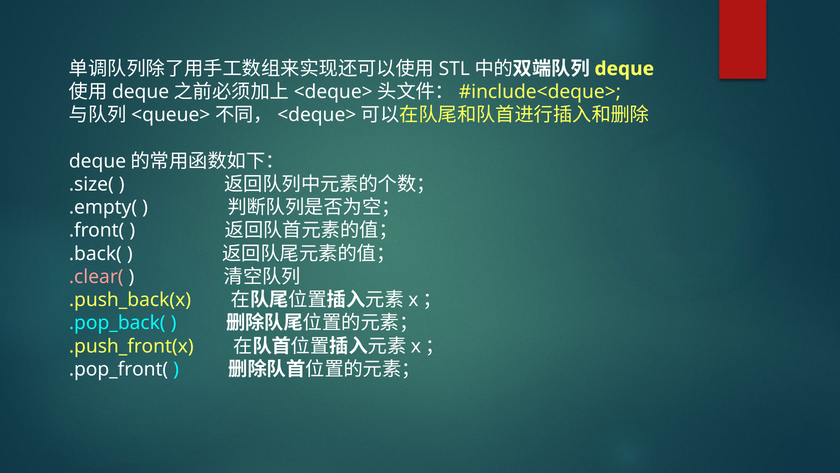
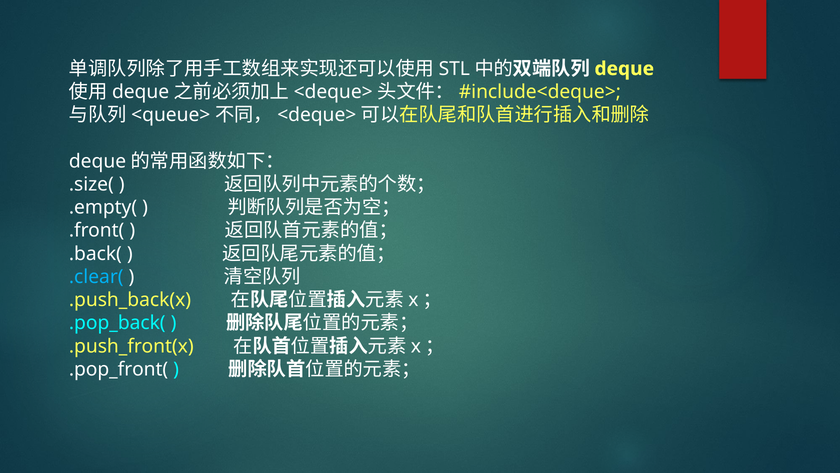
.clear( colour: pink -> light blue
